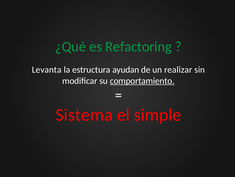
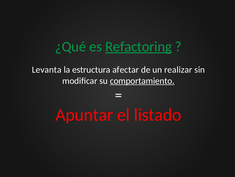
Refactoring underline: none -> present
ayudan: ayudan -> afectar
Sistema: Sistema -> Apuntar
simple: simple -> listado
